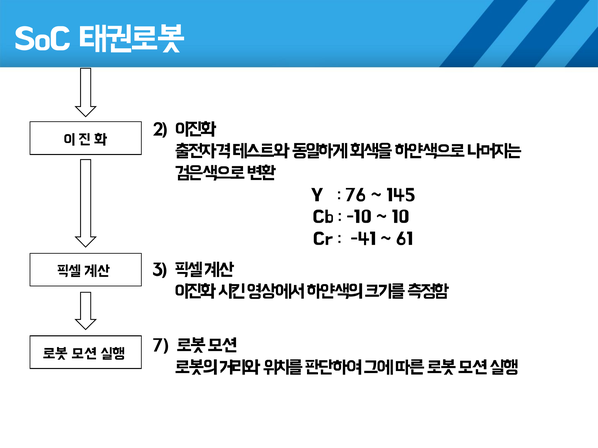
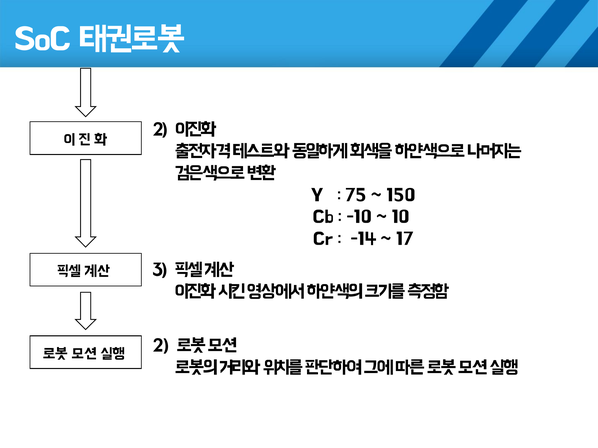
76: 76 -> 75
145: 145 -> 150
-41: -41 -> -14
61: 61 -> 17
7 at (161, 345): 7 -> 2
